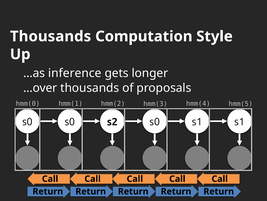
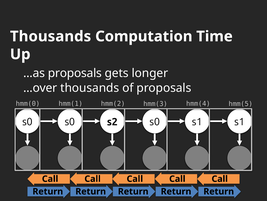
Style: Style -> Time
…as inference: inference -> proposals
